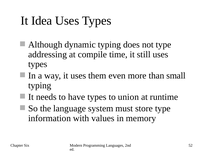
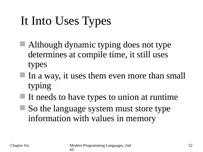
Idea: Idea -> Into
addressing: addressing -> determines
